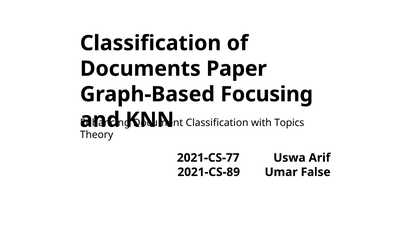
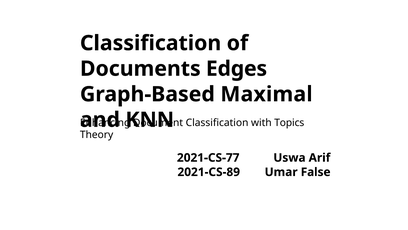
Paper: Paper -> Edges
Focusing: Focusing -> Maximal
